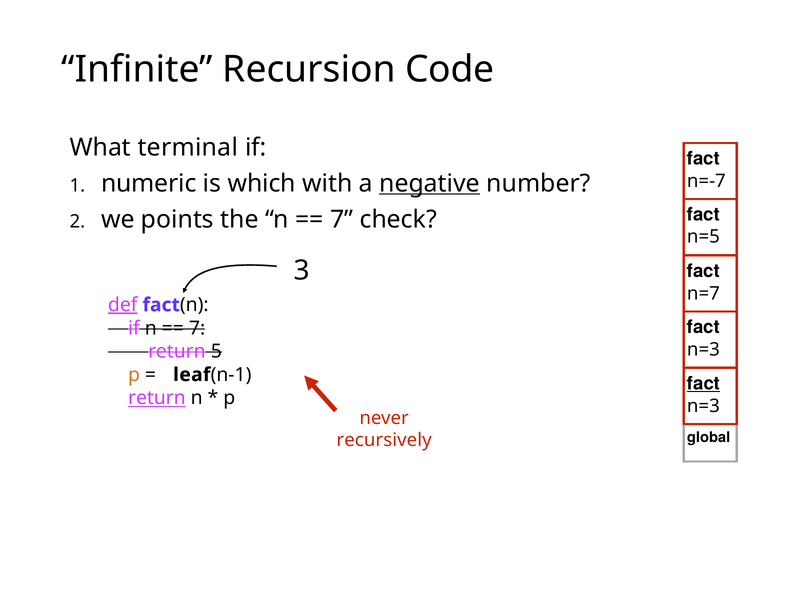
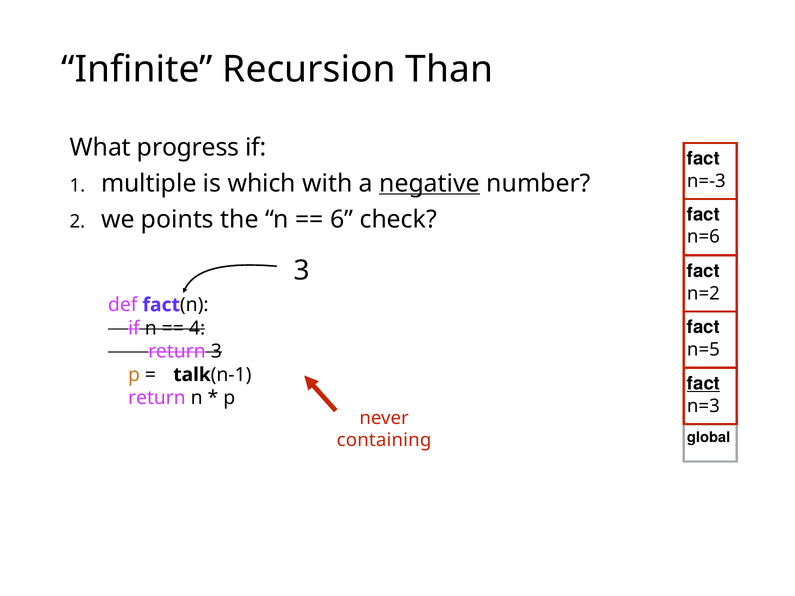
Code: Code -> Than
terminal: terminal -> progress
n=-7: n=-7 -> n=-3
numeric: numeric -> multiple
7 at (342, 219): 7 -> 6
n=5: n=5 -> n=6
n=7: n=7 -> n=2
def underline: present -> none
7 at (197, 328): 7 -> 4
n=3 at (703, 350): n=3 -> n=5
return 5: 5 -> 3
leaf: leaf -> talk
return at (157, 398) underline: present -> none
recursively: recursively -> containing
